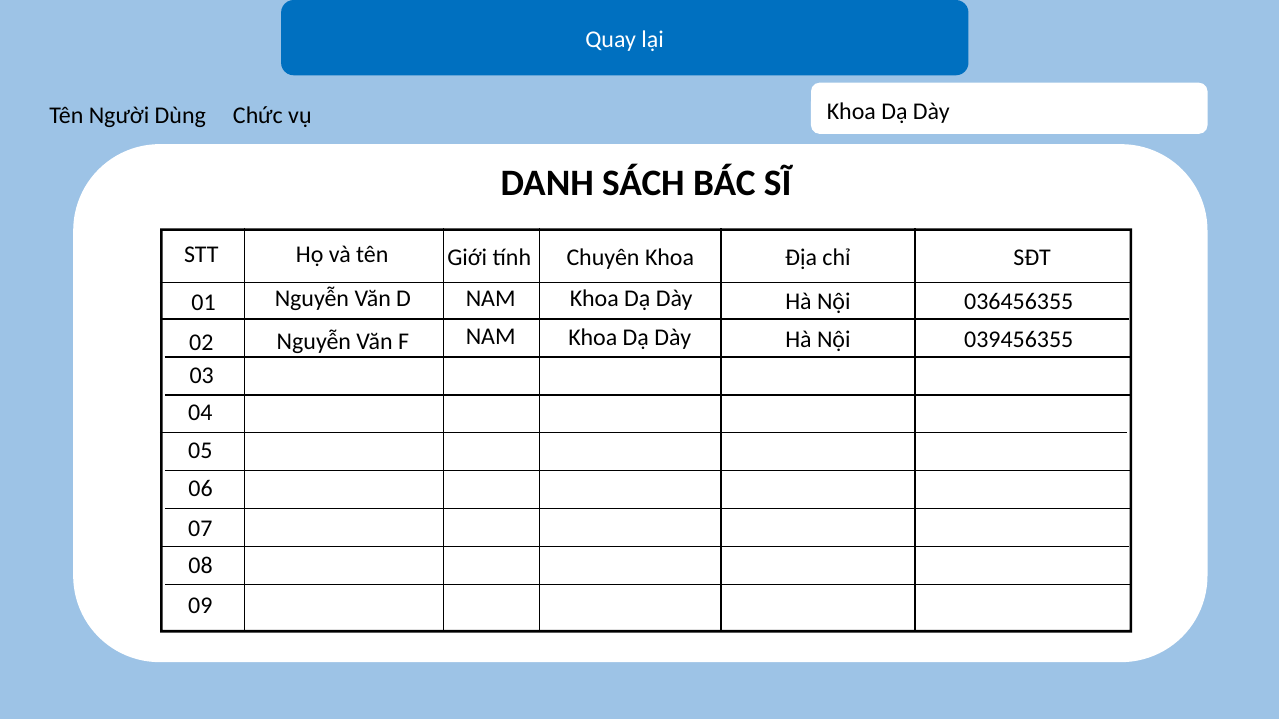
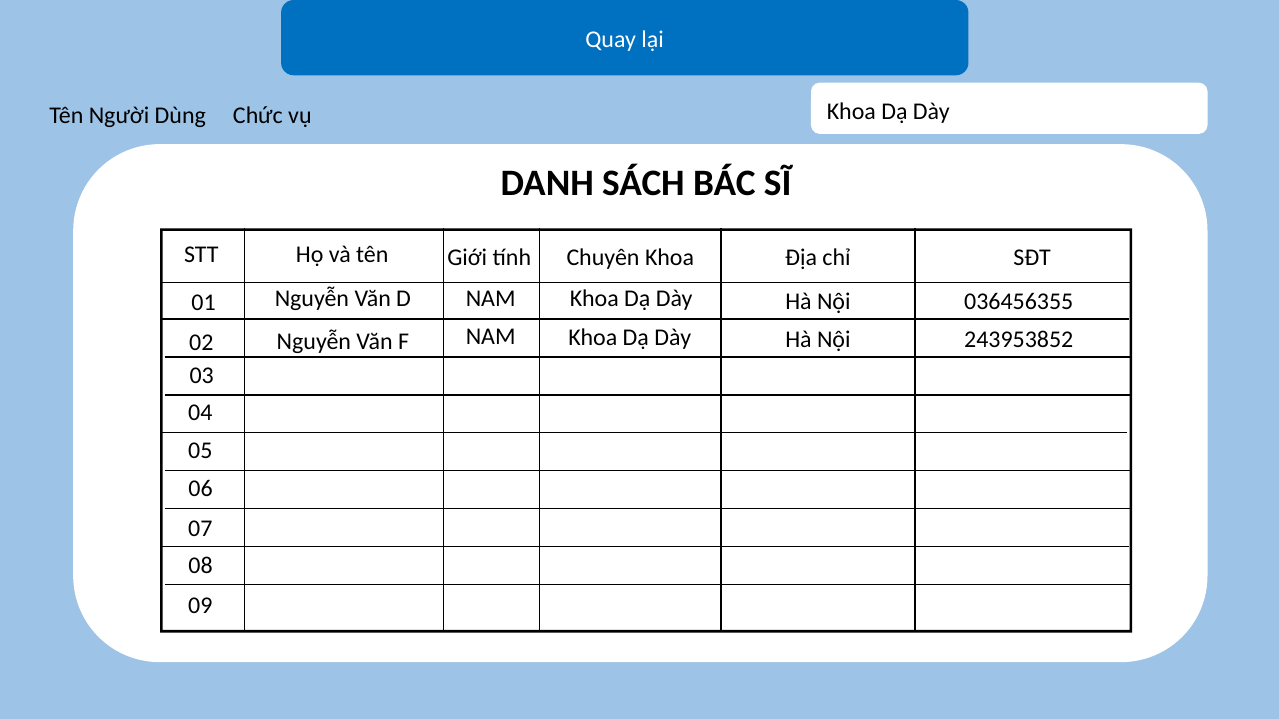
039456355: 039456355 -> 243953852
